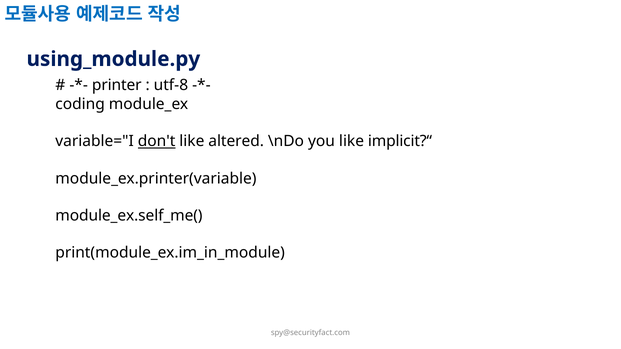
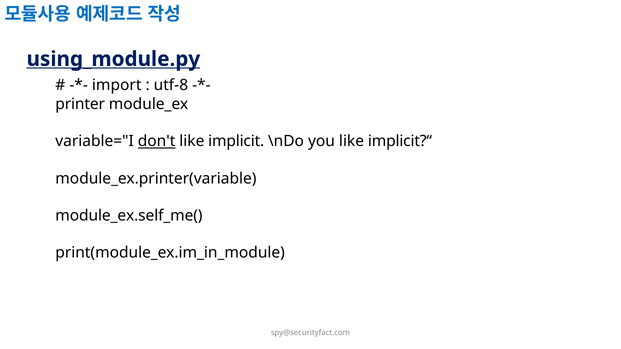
using_module.py underline: none -> present
printer: printer -> import
coding: coding -> printer
altered: altered -> implicit
